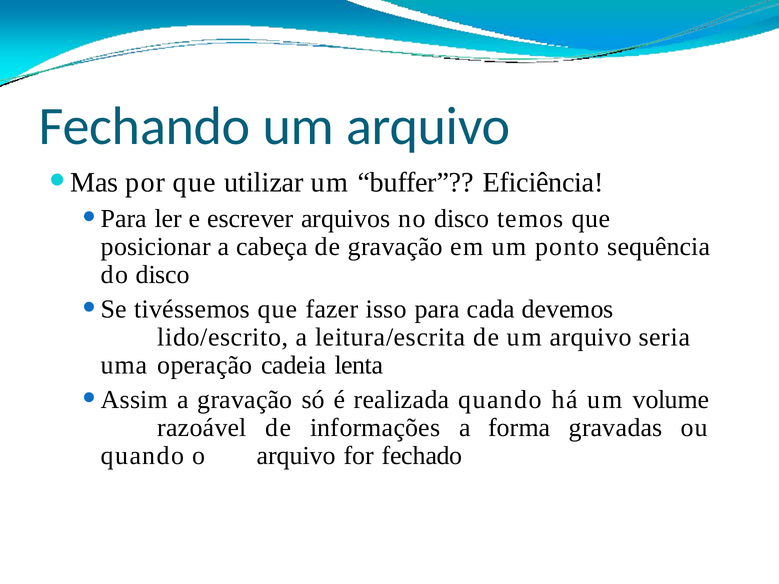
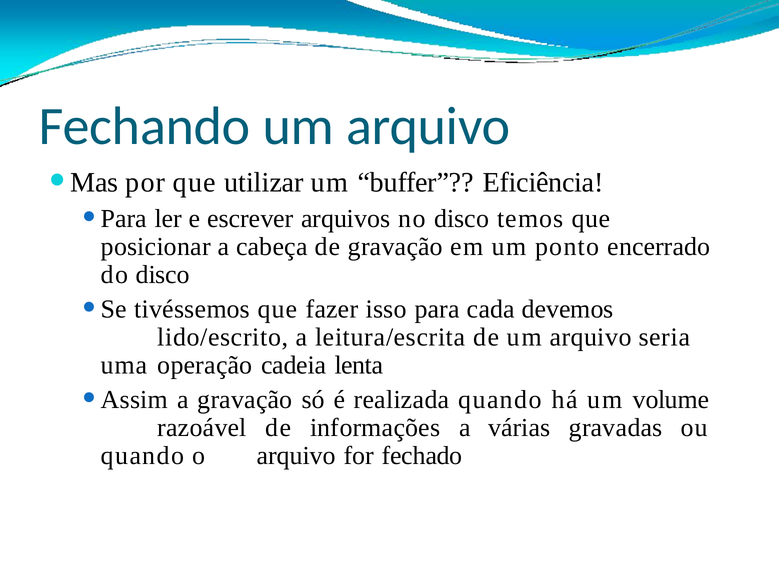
sequência: sequência -> encerrado
forma: forma -> várias
